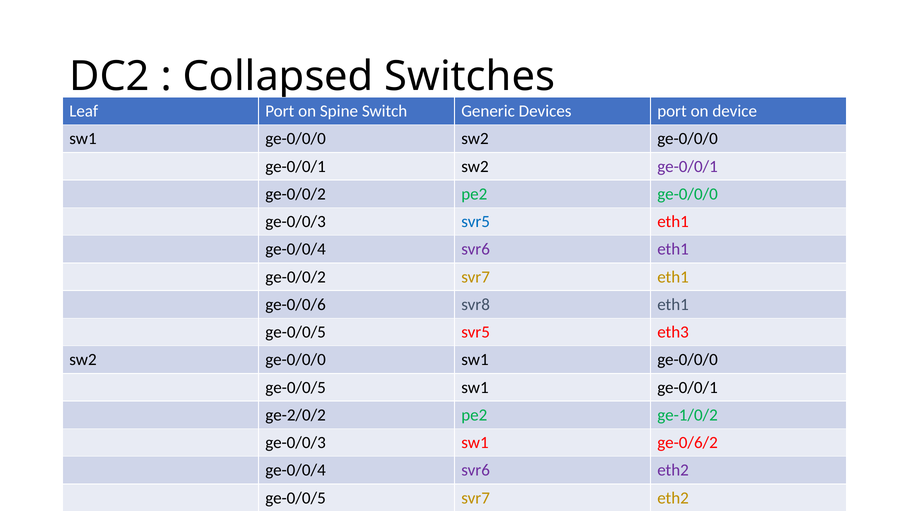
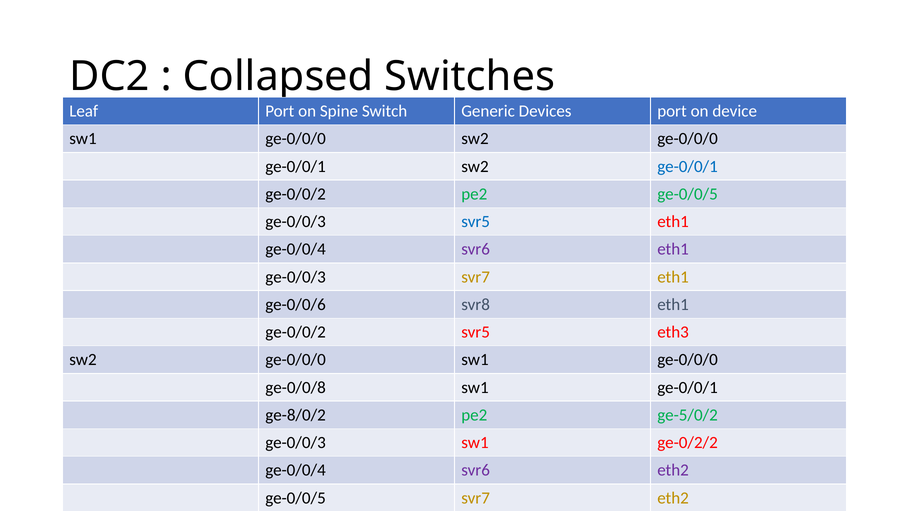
ge-0/0/1 at (688, 167) colour: purple -> blue
pe2 ge-0/0/0: ge-0/0/0 -> ge-0/0/5
ge-0/0/2 at (296, 277): ge-0/0/2 -> ge-0/0/3
ge-0/0/5 at (296, 332): ge-0/0/5 -> ge-0/0/2
ge-0/0/5 at (296, 388): ge-0/0/5 -> ge-0/0/8
ge-2/0/2: ge-2/0/2 -> ge-8/0/2
ge-1/0/2: ge-1/0/2 -> ge-5/0/2
ge-0/6/2: ge-0/6/2 -> ge-0/2/2
